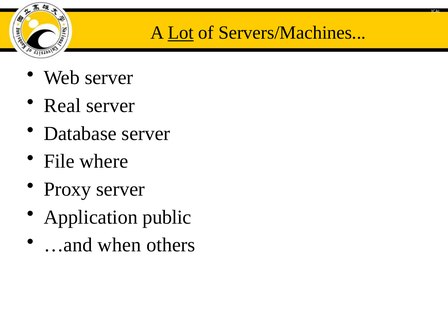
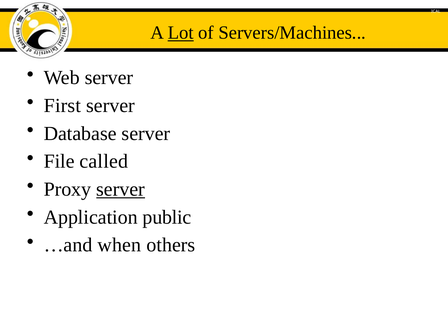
Real: Real -> First
where: where -> called
server at (121, 189) underline: none -> present
